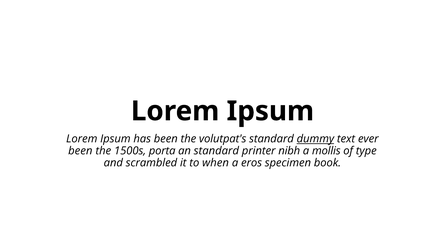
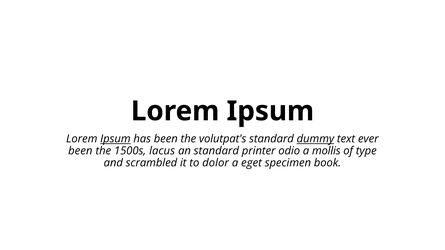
Ipsum at (115, 139) underline: none -> present
porta: porta -> lacus
nibh: nibh -> odio
when: when -> dolor
eros: eros -> eget
